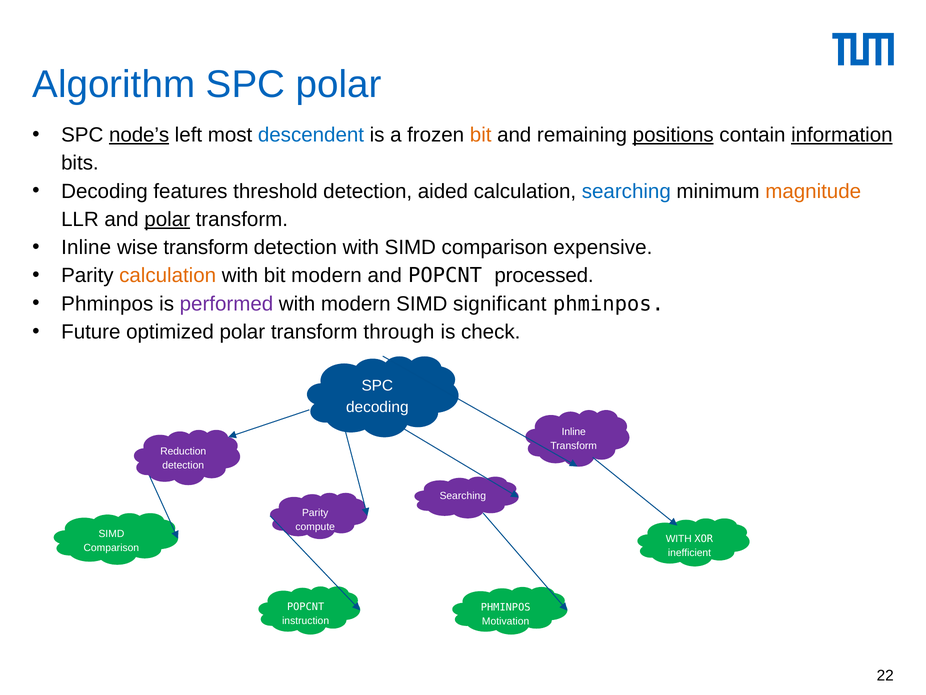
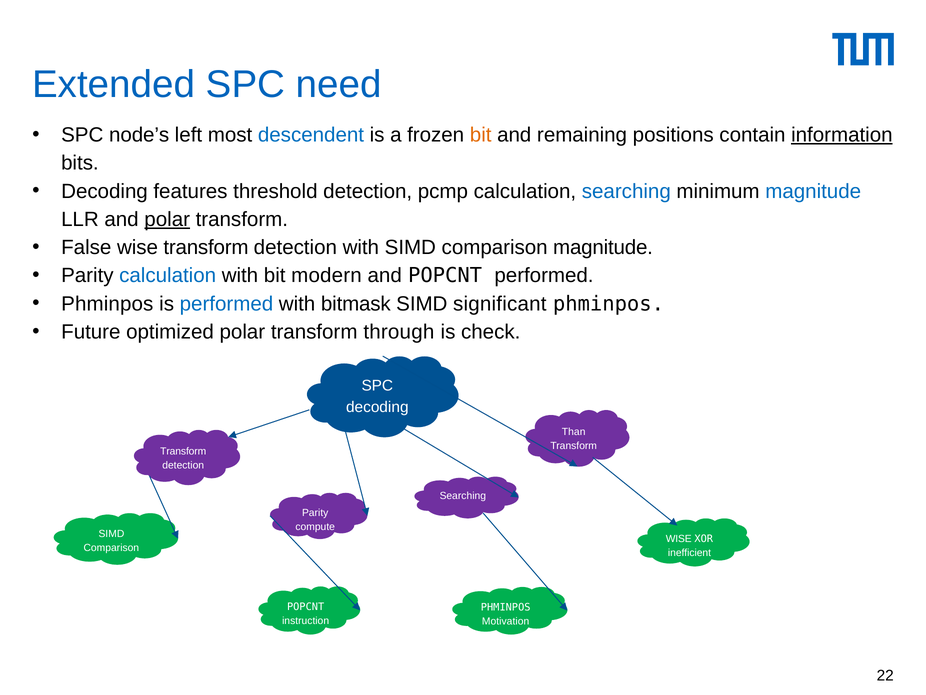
Algorithm: Algorithm -> Extended
SPC polar: polar -> need
node’s underline: present -> none
positions underline: present -> none
aided: aided -> pcmp
magnitude at (813, 191) colour: orange -> blue
Inline at (86, 247): Inline -> False
comparison expensive: expensive -> magnitude
calculation at (168, 275) colour: orange -> blue
POPCNT processed: processed -> performed
performed at (226, 304) colour: purple -> blue
with modern: modern -> bitmask
Inline at (574, 431): Inline -> Than
Reduction at (183, 451): Reduction -> Transform
WITH at (679, 538): WITH -> WISE
